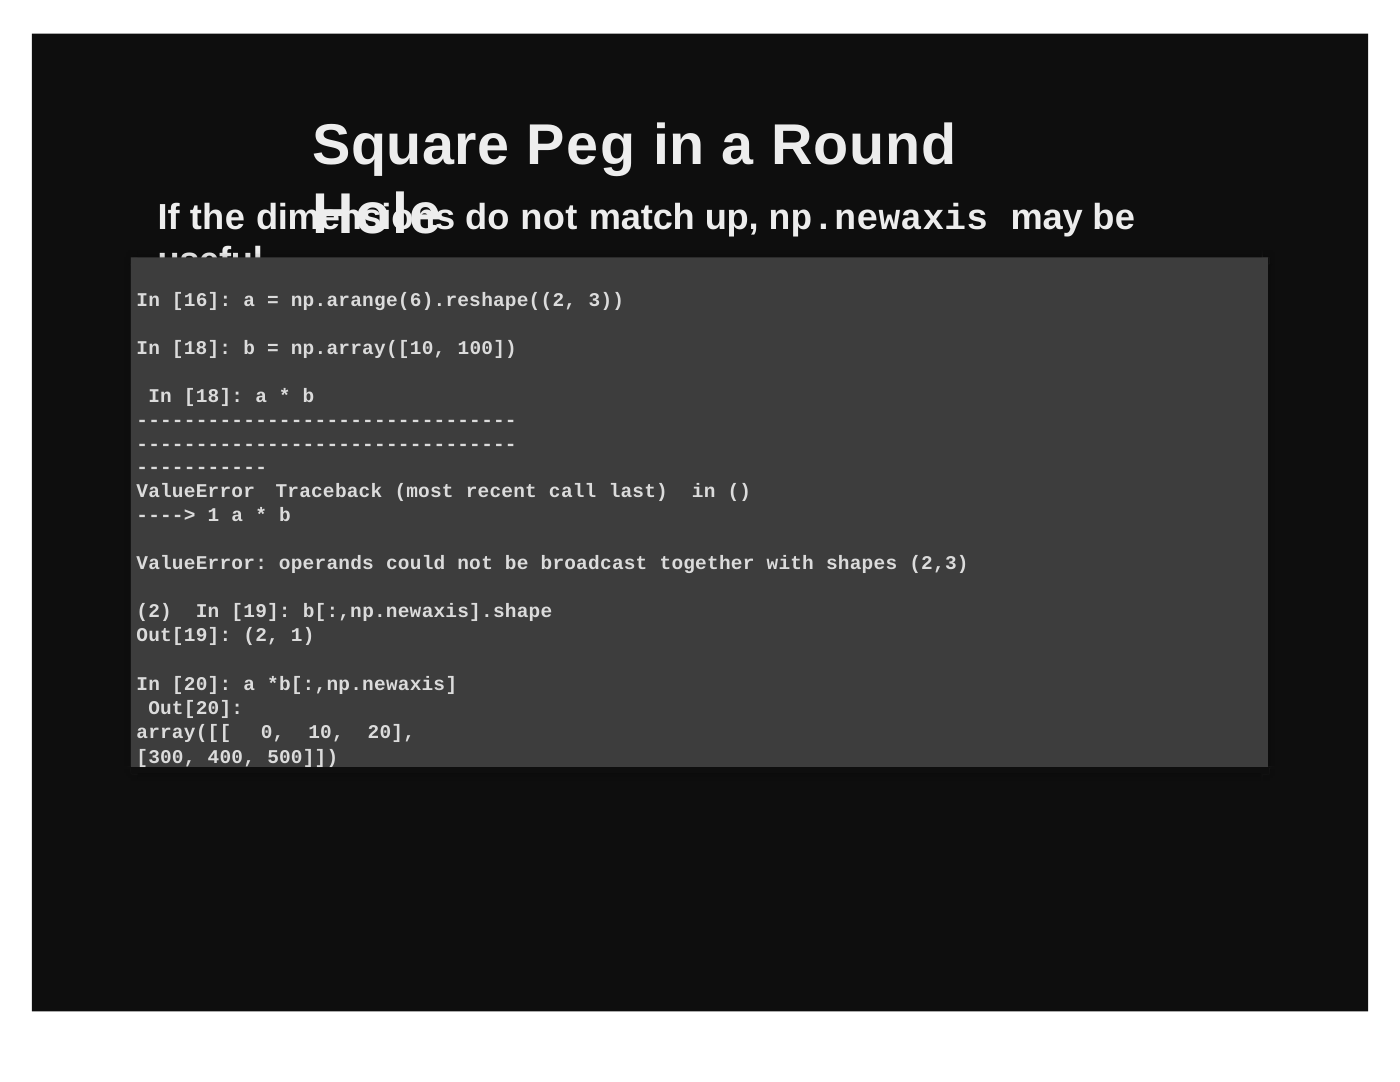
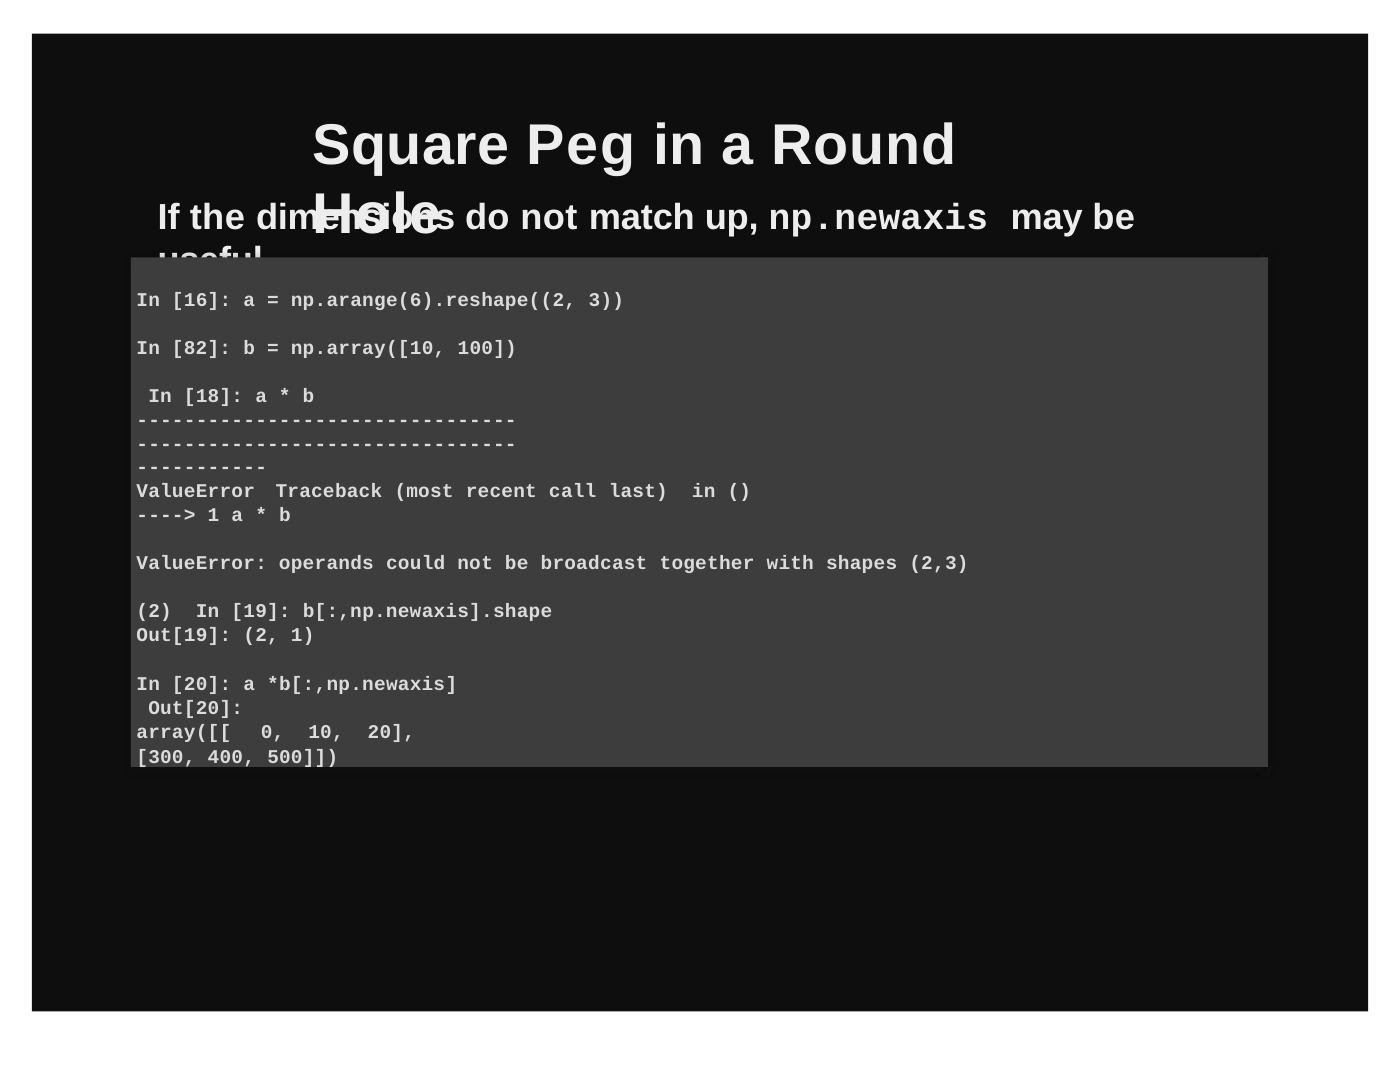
18 at (201, 348): 18 -> 82
